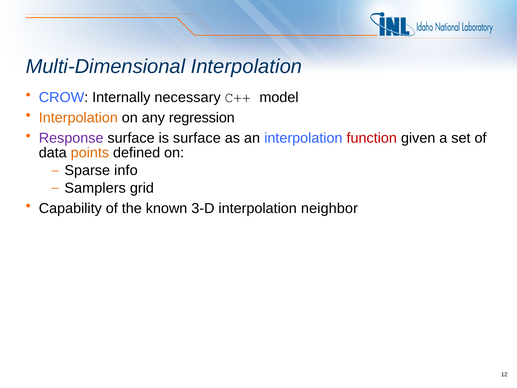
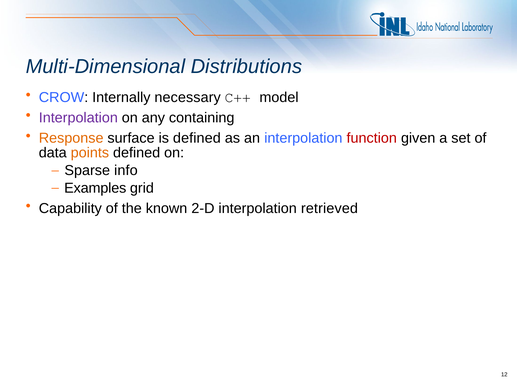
Multi-Dimensional Interpolation: Interpolation -> Distributions
Interpolation at (78, 118) colour: orange -> purple
regression: regression -> containing
Response colour: purple -> orange
is surface: surface -> defined
Samplers: Samplers -> Examples
3-D: 3-D -> 2-D
neighbor: neighbor -> retrieved
